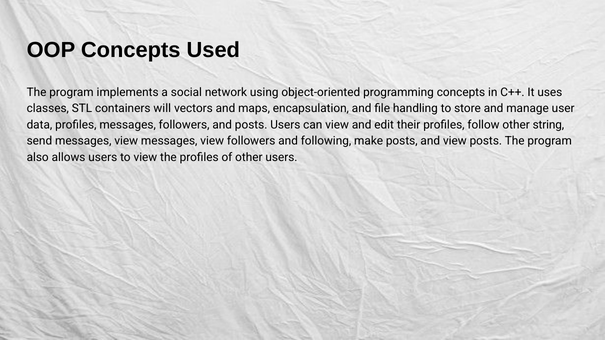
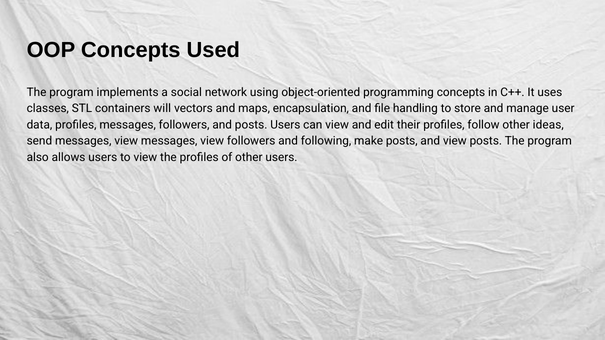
string: string -> ideas
